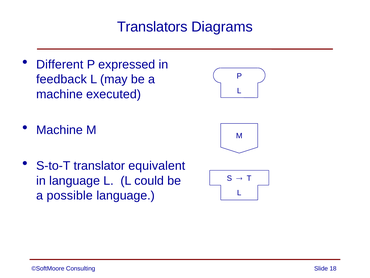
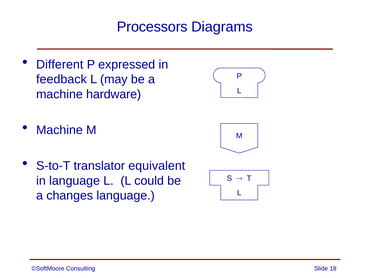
Translators: Translators -> Processors
executed: executed -> hardware
possible: possible -> changes
